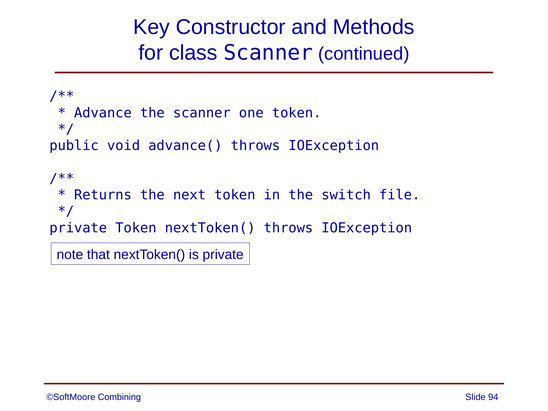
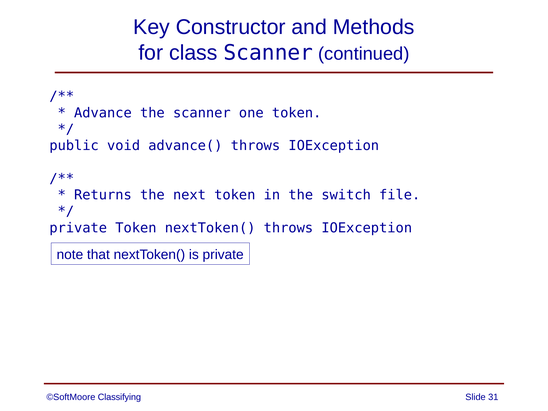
Combining: Combining -> Classifying
94: 94 -> 31
